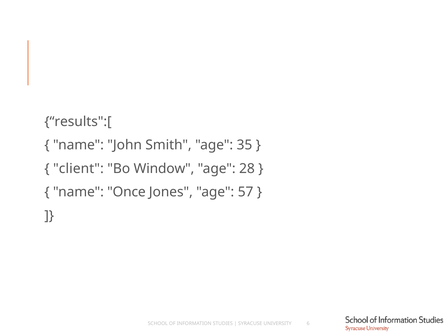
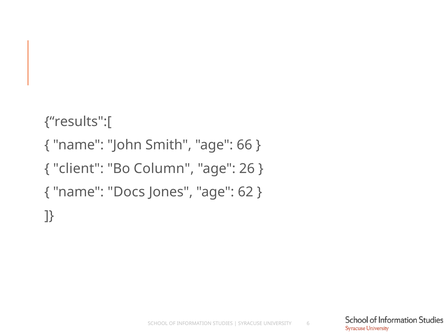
35: 35 -> 66
Window: Window -> Column
28: 28 -> 26
Once: Once -> Docs
57: 57 -> 62
